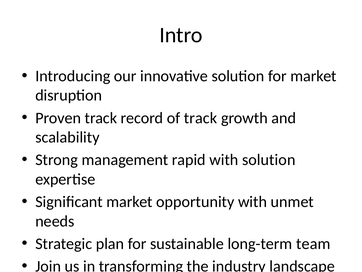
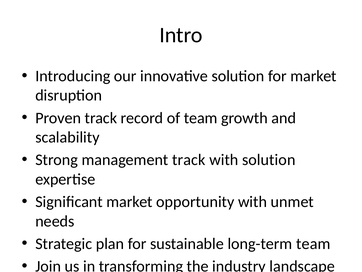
of track: track -> team
management rapid: rapid -> track
